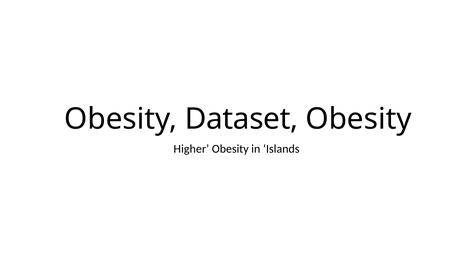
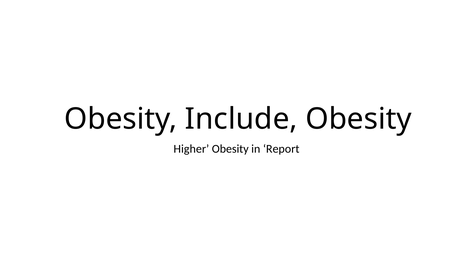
Dataset: Dataset -> Include
Islands: Islands -> Report
